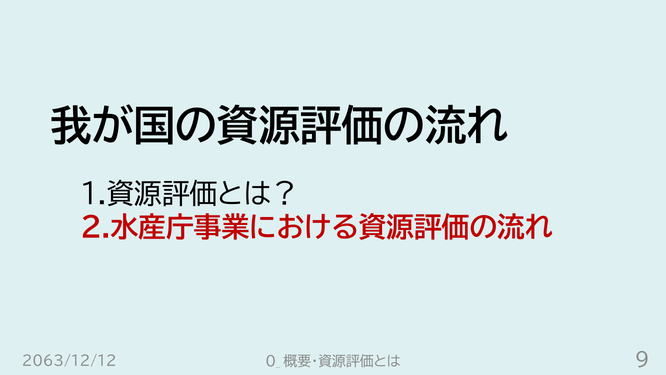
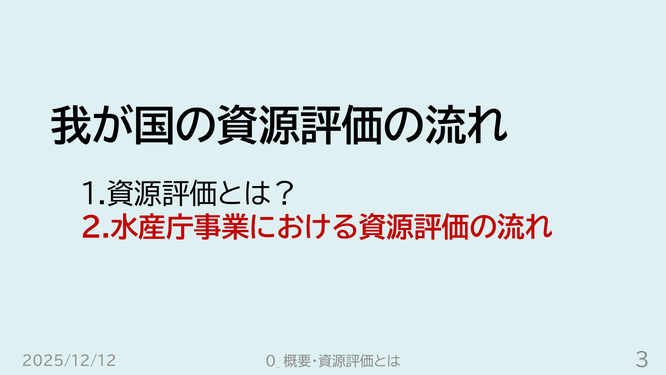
2063/12/12: 2063/12/12 -> 2025/12/12
9: 9 -> 3
